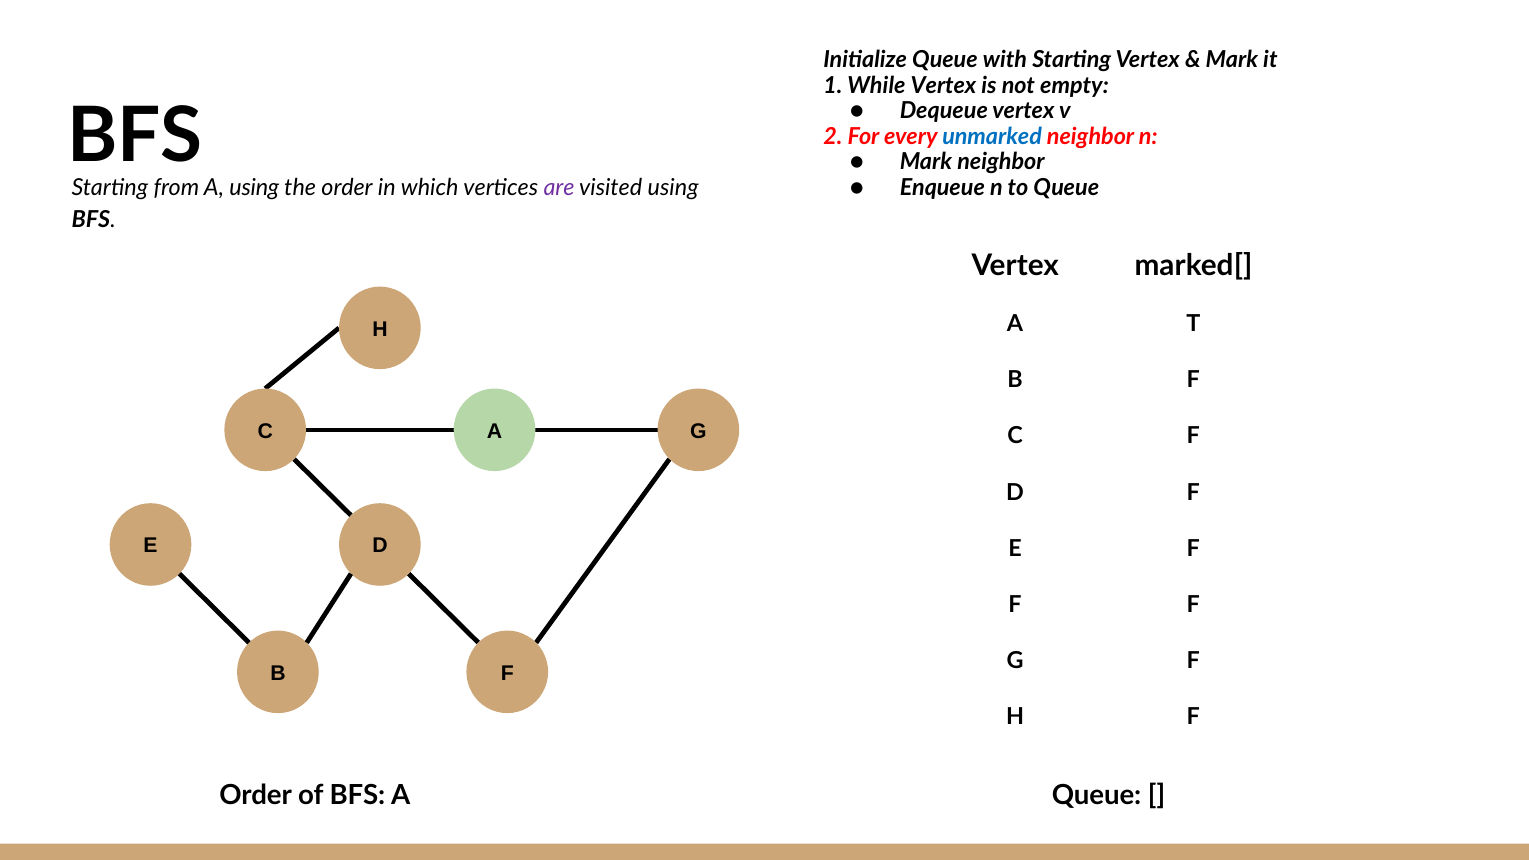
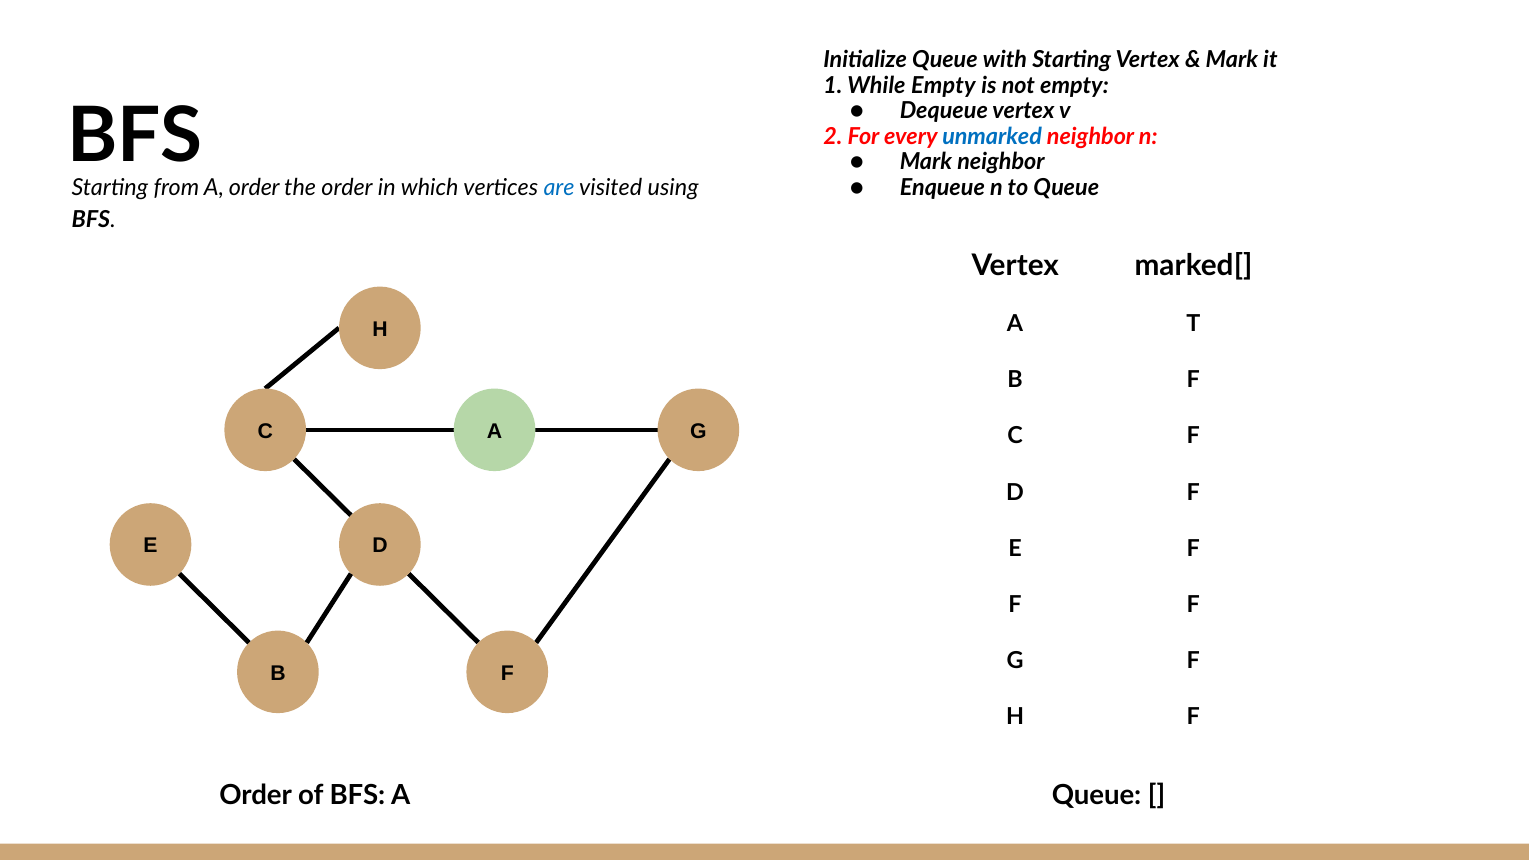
While Vertex: Vertex -> Empty
A using: using -> order
are colour: purple -> blue
